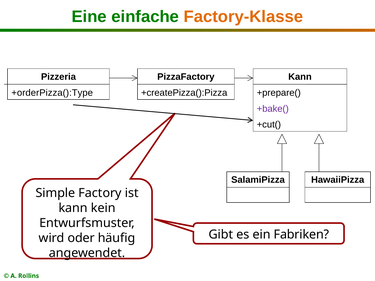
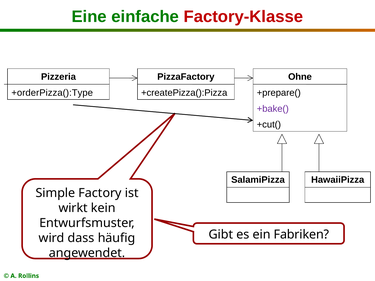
Factory-Klasse colour: orange -> red
Kann at (300, 77): Kann -> Ohne
kann at (73, 208): kann -> wirkt
oder: oder -> dass
